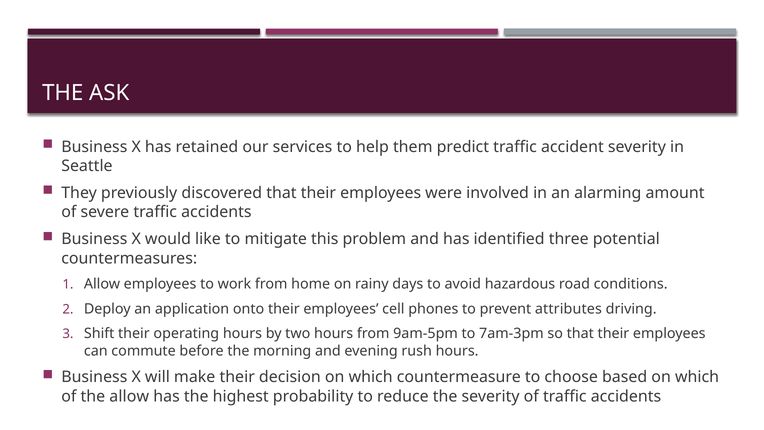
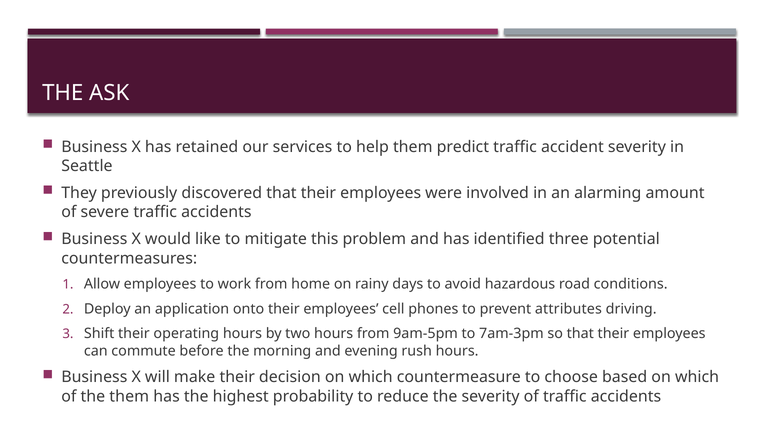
the allow: allow -> them
